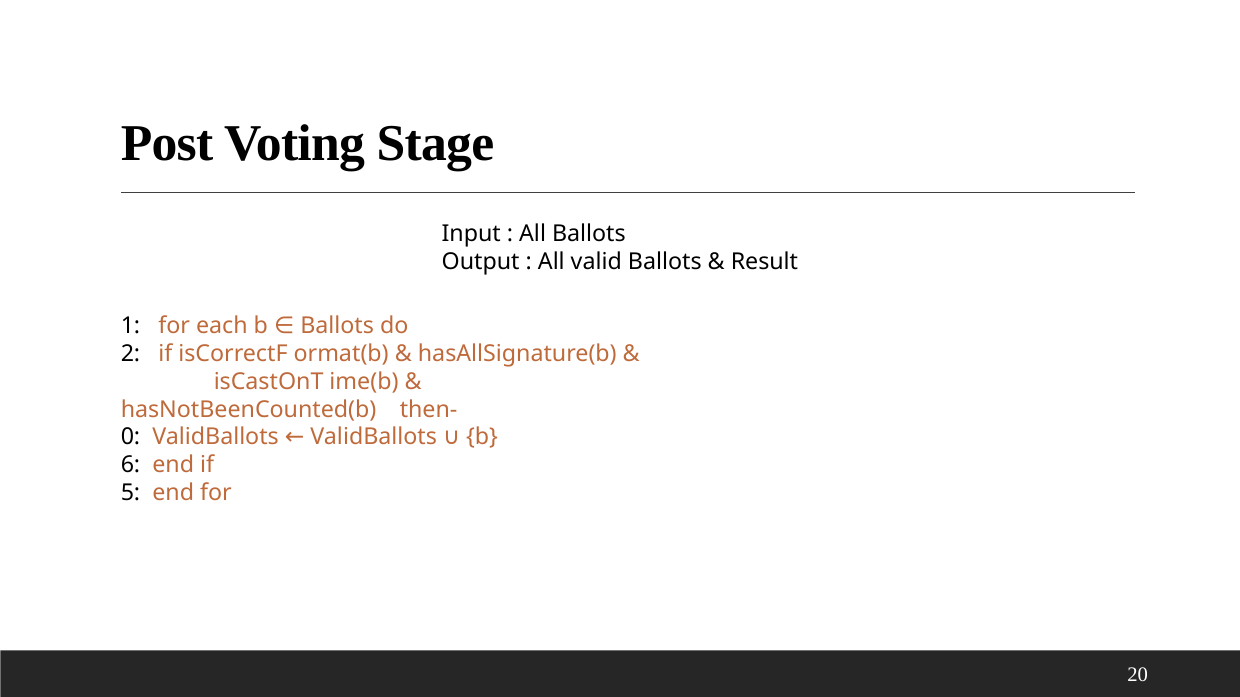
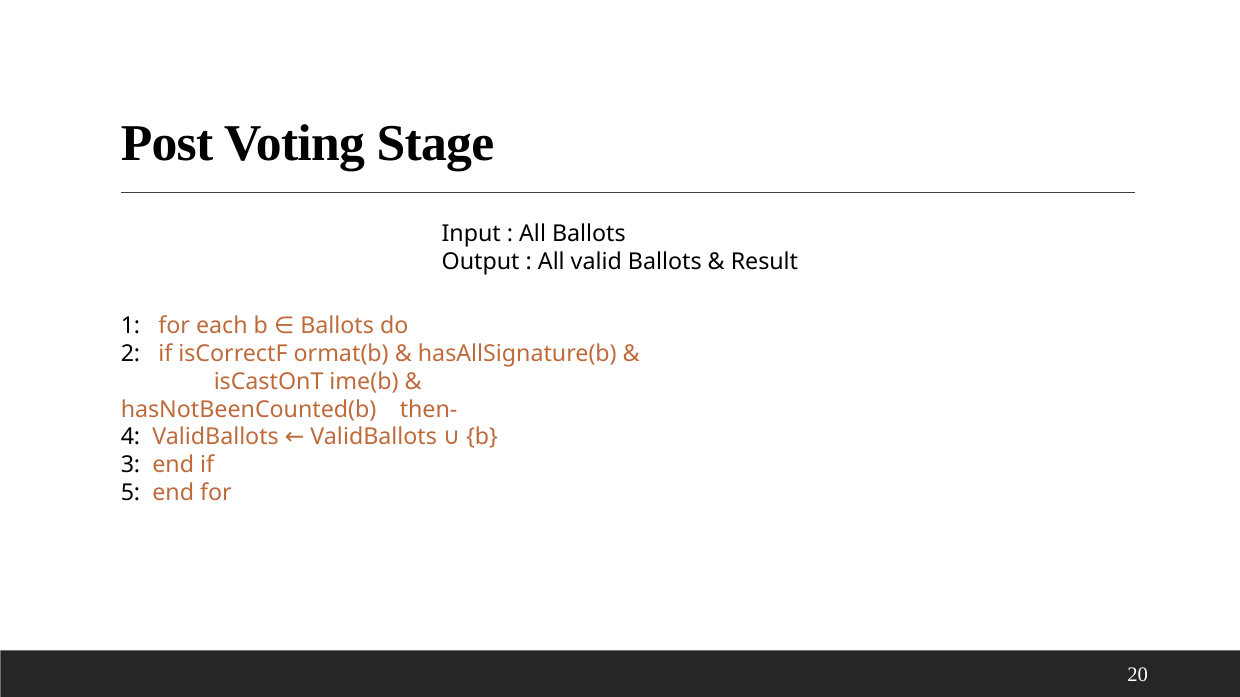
0: 0 -> 4
6: 6 -> 3
